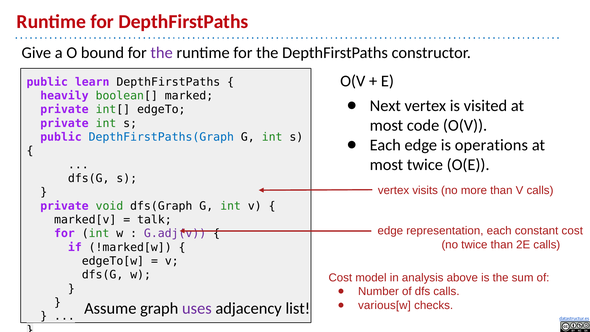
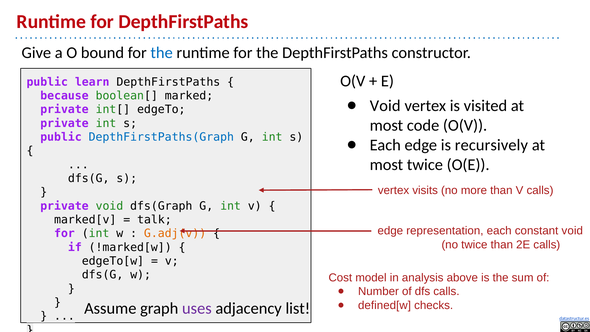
the at (162, 53) colour: purple -> blue
heavily: heavily -> because
Next at (385, 106): Next -> Void
operations: operations -> recursively
constant cost: cost -> void
G.adj(v colour: purple -> orange
various[w: various[w -> defined[w
